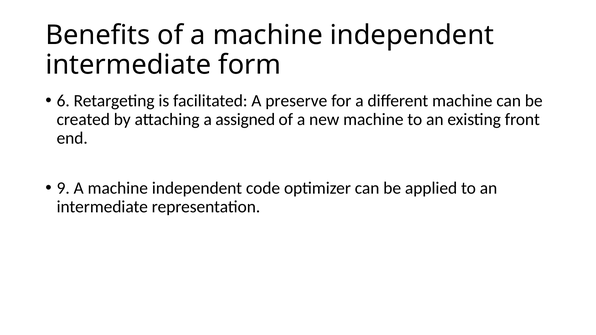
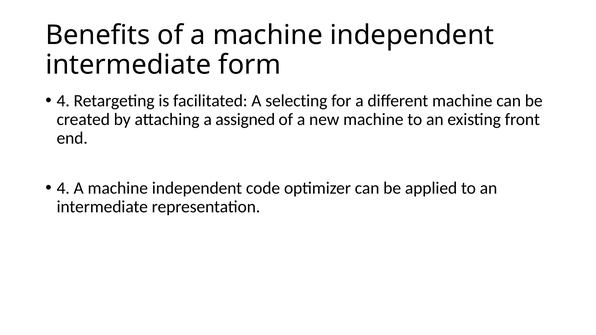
6 at (63, 101): 6 -> 4
preserve: preserve -> selecting
9 at (63, 188): 9 -> 4
